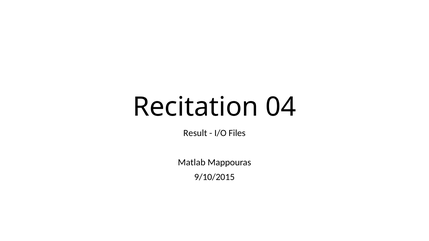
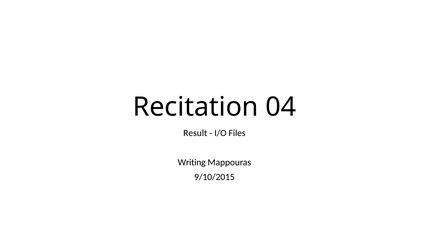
Matlab: Matlab -> Writing
